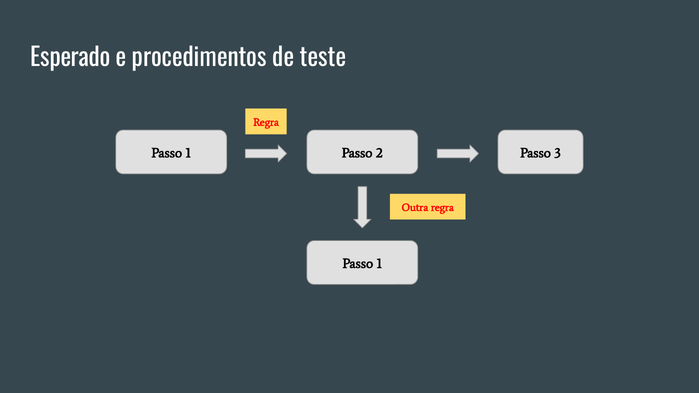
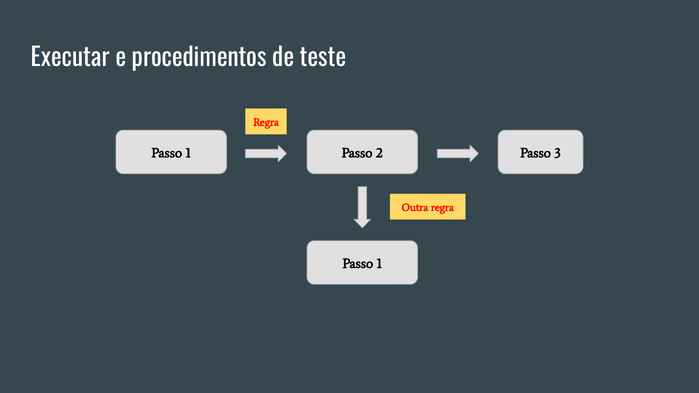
Esperado: Esperado -> Executar
